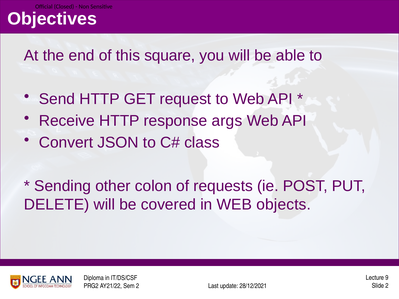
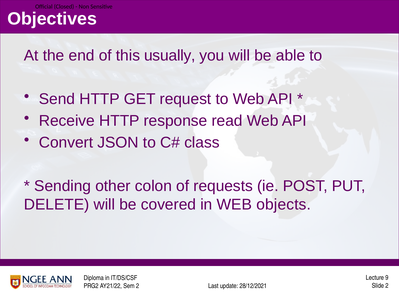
square: square -> usually
args: args -> read
